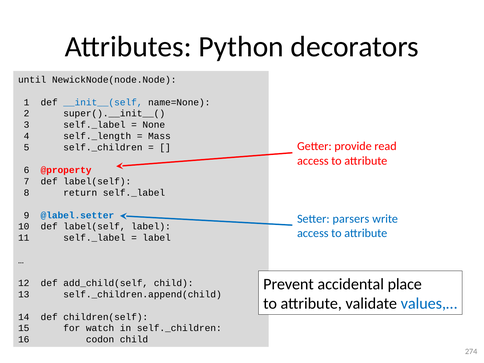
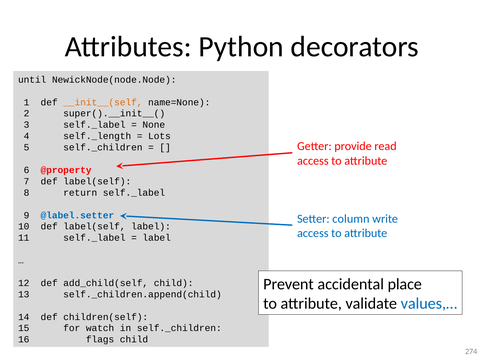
__init__(self colour: blue -> orange
Mass: Mass -> Lots
parsers: parsers -> column
codon: codon -> flags
